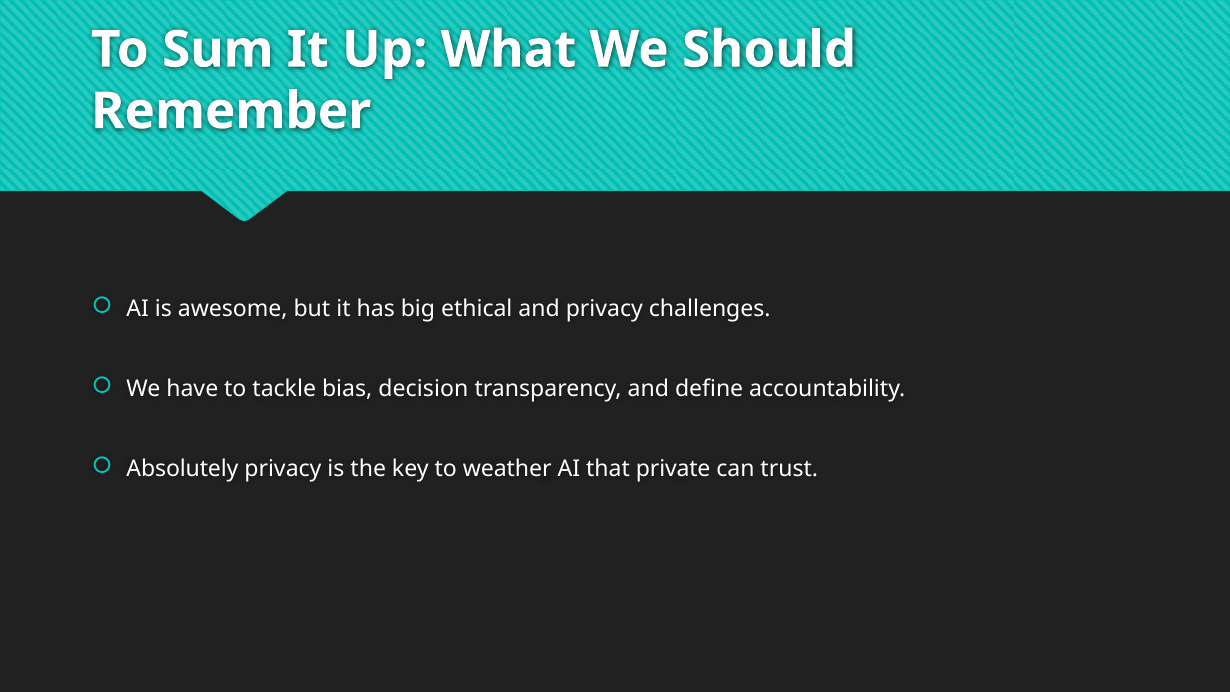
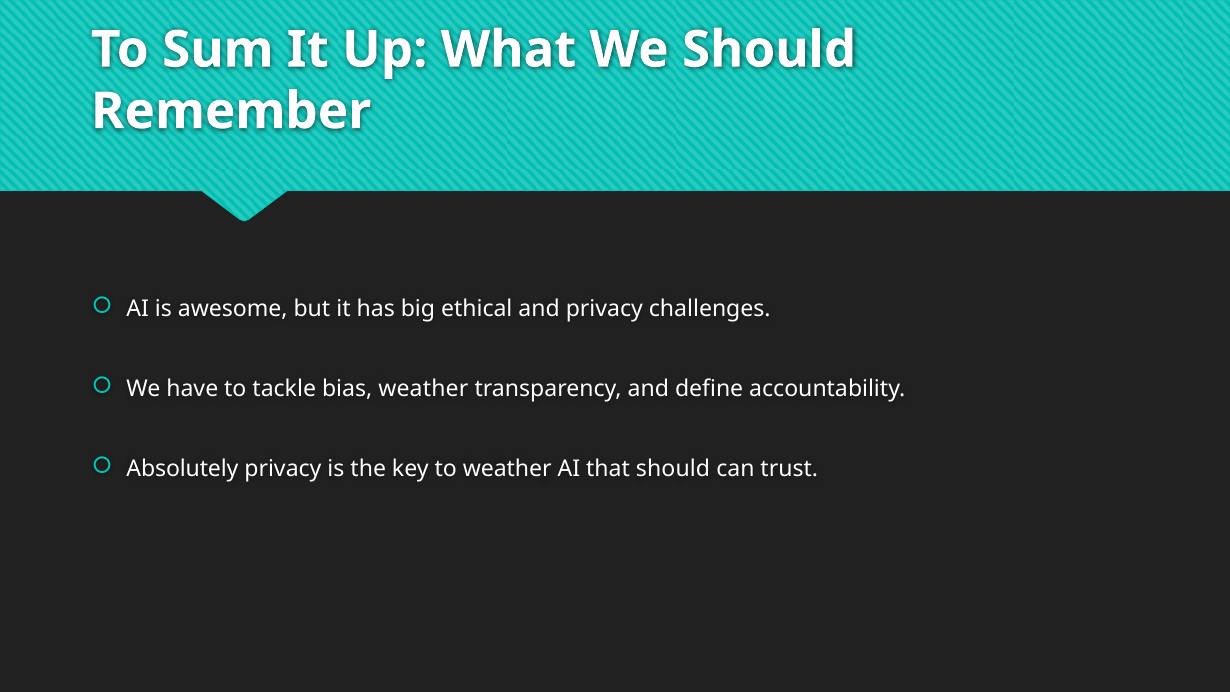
bias decision: decision -> weather
that private: private -> should
